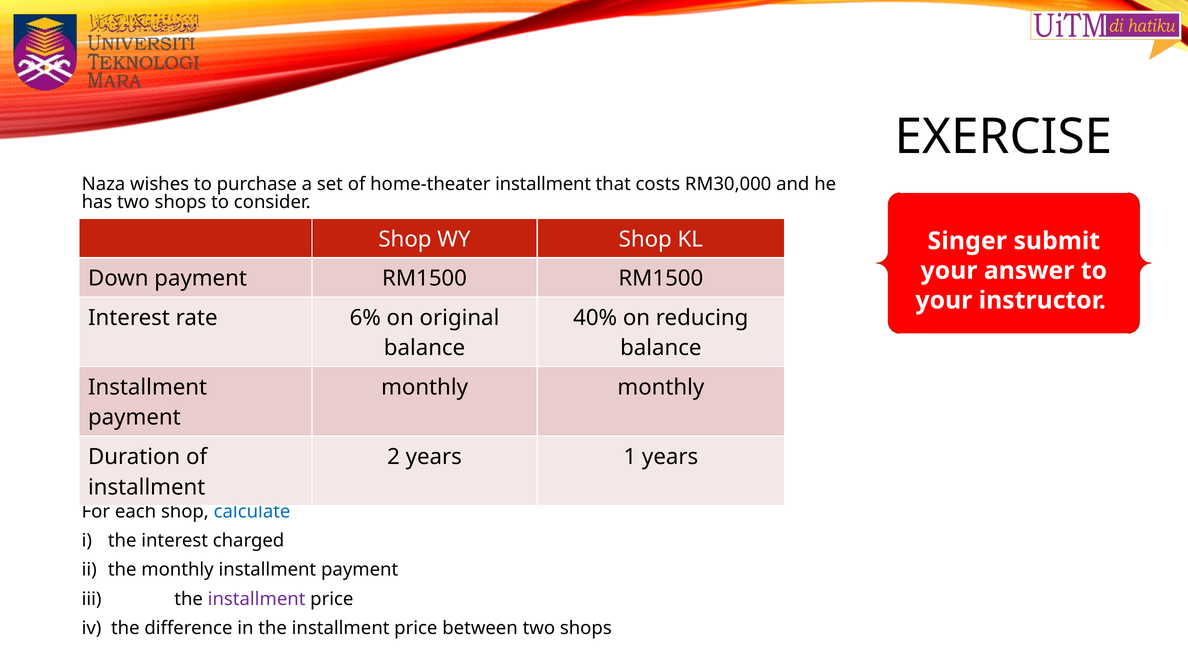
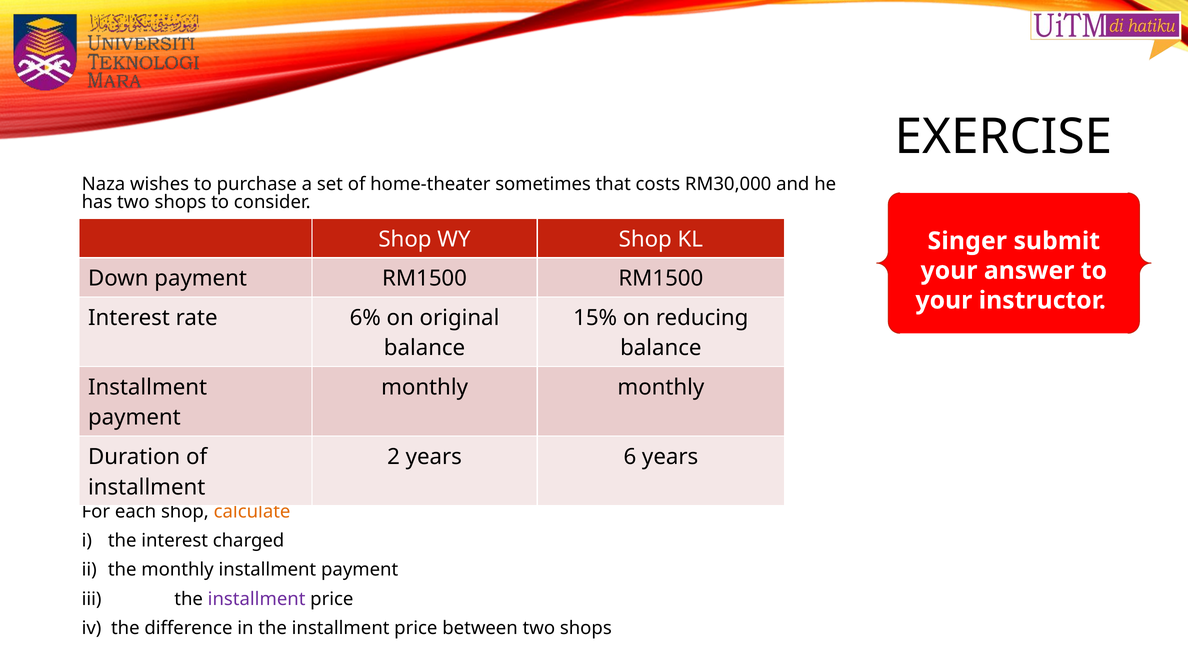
home-theater installment: installment -> sometimes
40%: 40% -> 15%
1: 1 -> 6
calculate colour: blue -> orange
